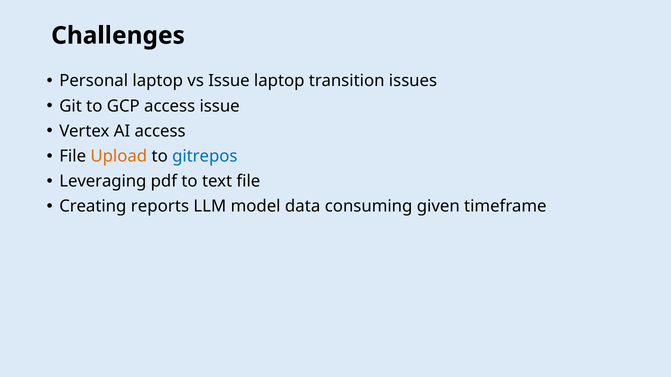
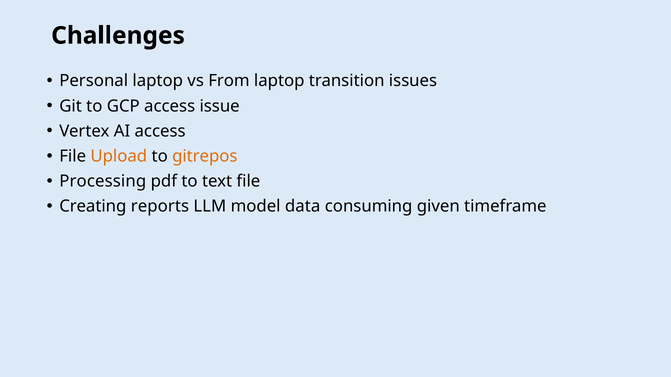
vs Issue: Issue -> From
gitrepos colour: blue -> orange
Leveraging: Leveraging -> Processing
